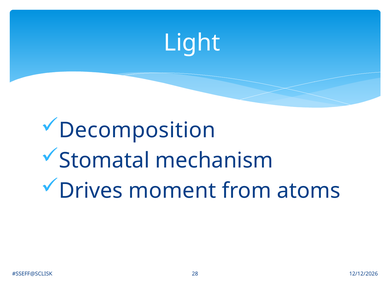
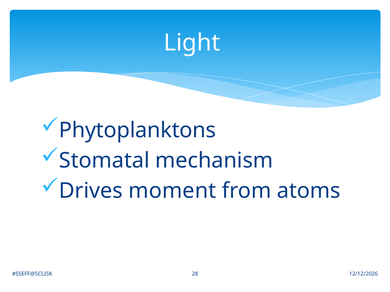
Decomposition: Decomposition -> Phytoplanktons
